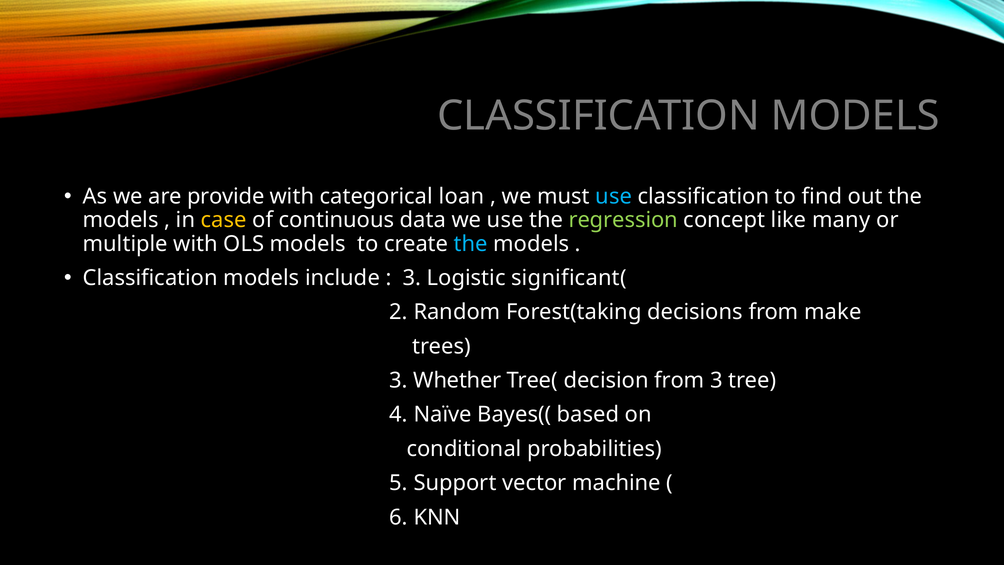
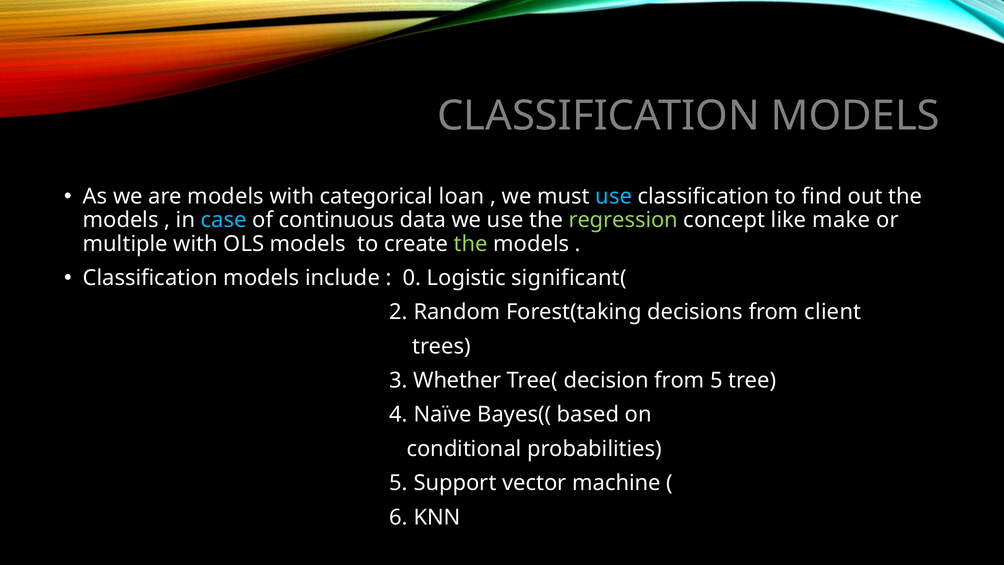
are provide: provide -> models
case colour: yellow -> light blue
many: many -> make
the at (471, 244) colour: light blue -> light green
3 at (412, 278): 3 -> 0
make: make -> client
from 3: 3 -> 5
